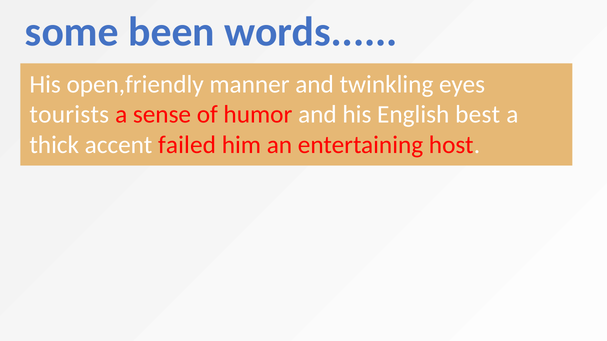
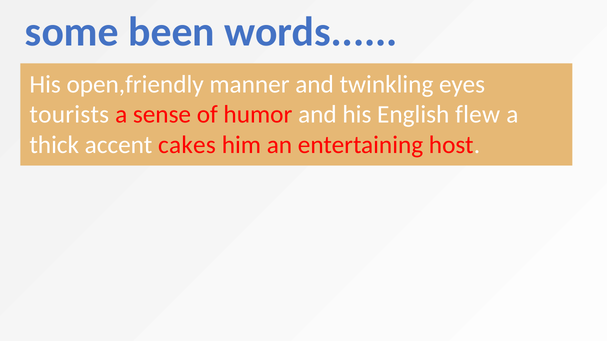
best: best -> flew
failed: failed -> cakes
